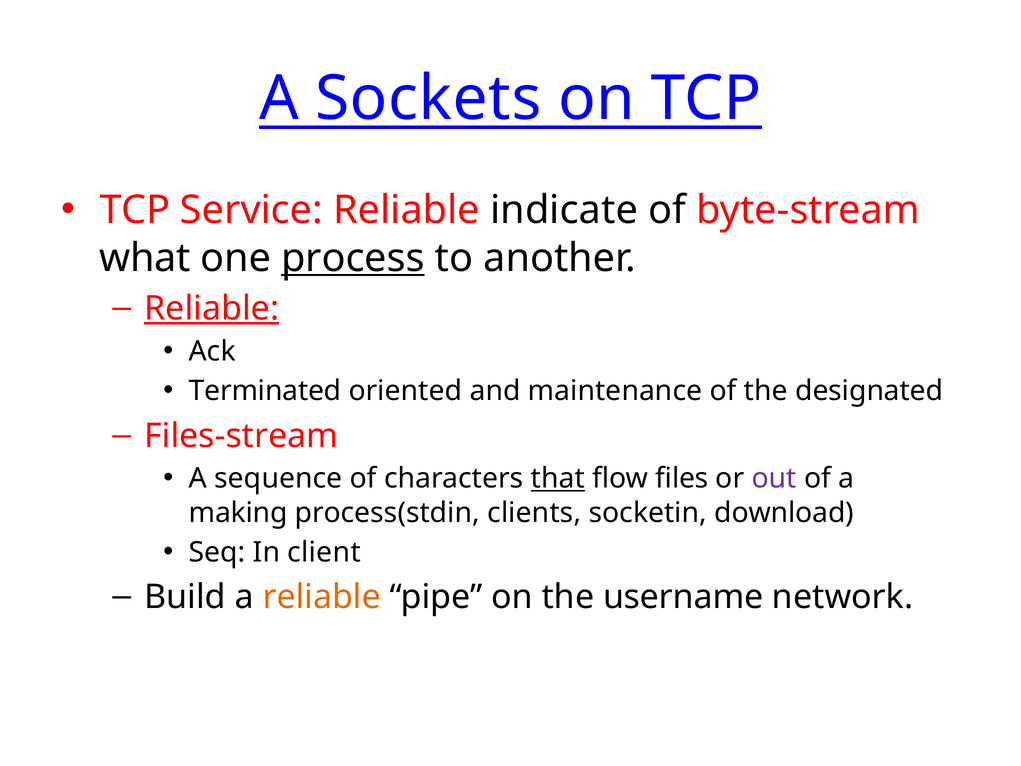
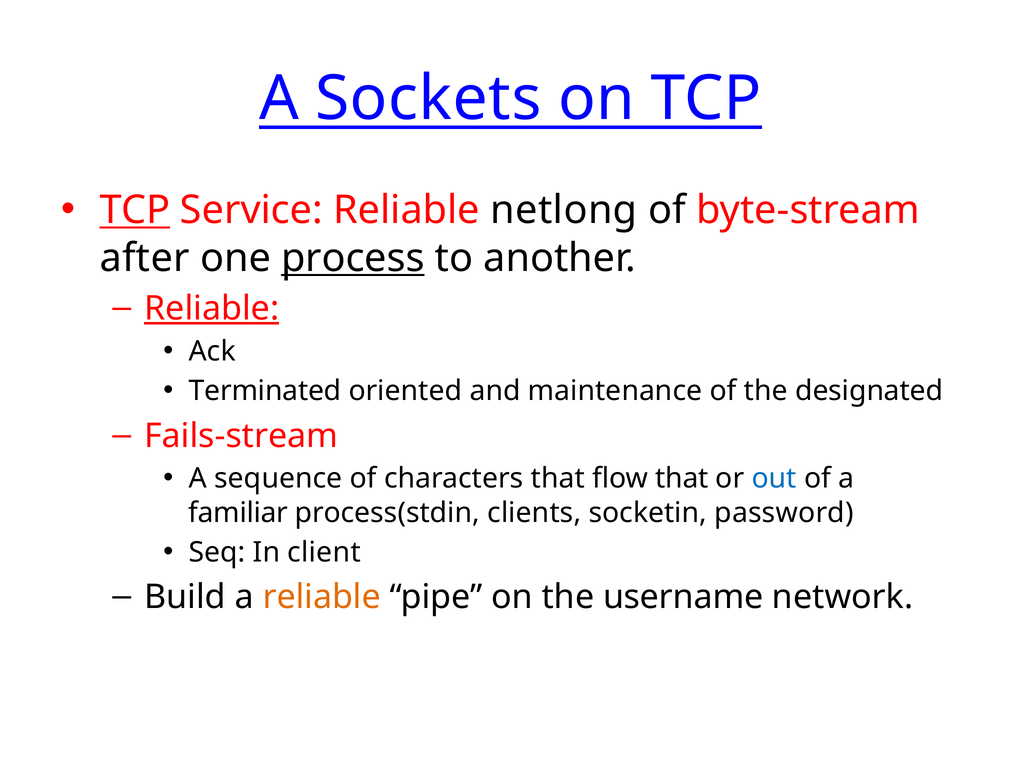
TCP at (135, 210) underline: none -> present
indicate: indicate -> netlong
what: what -> after
Files-stream: Files-stream -> Fails-stream
that at (558, 478) underline: present -> none
flow files: files -> that
out colour: purple -> blue
making: making -> familiar
download: download -> password
